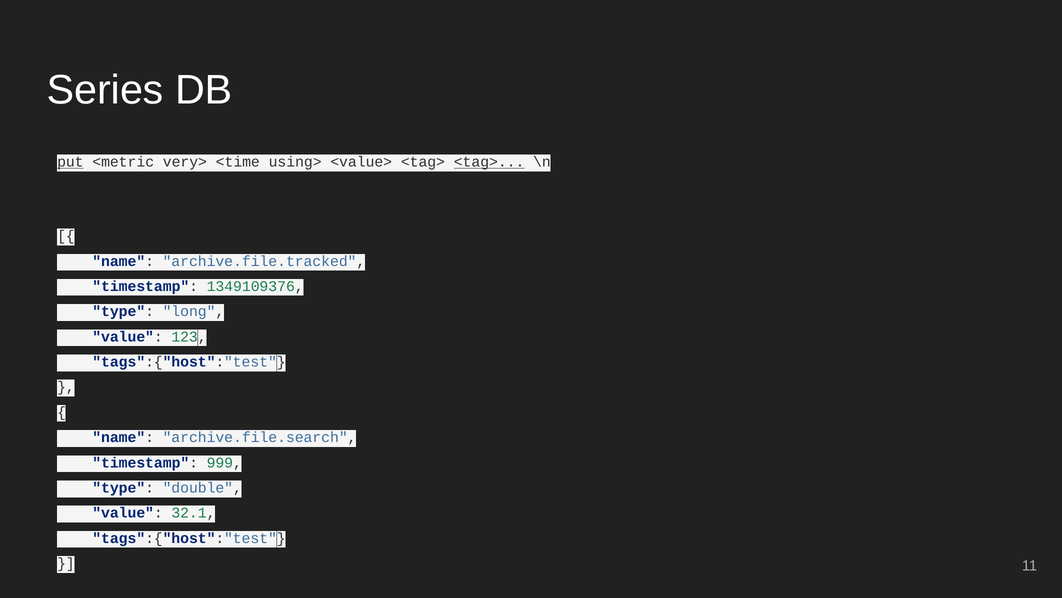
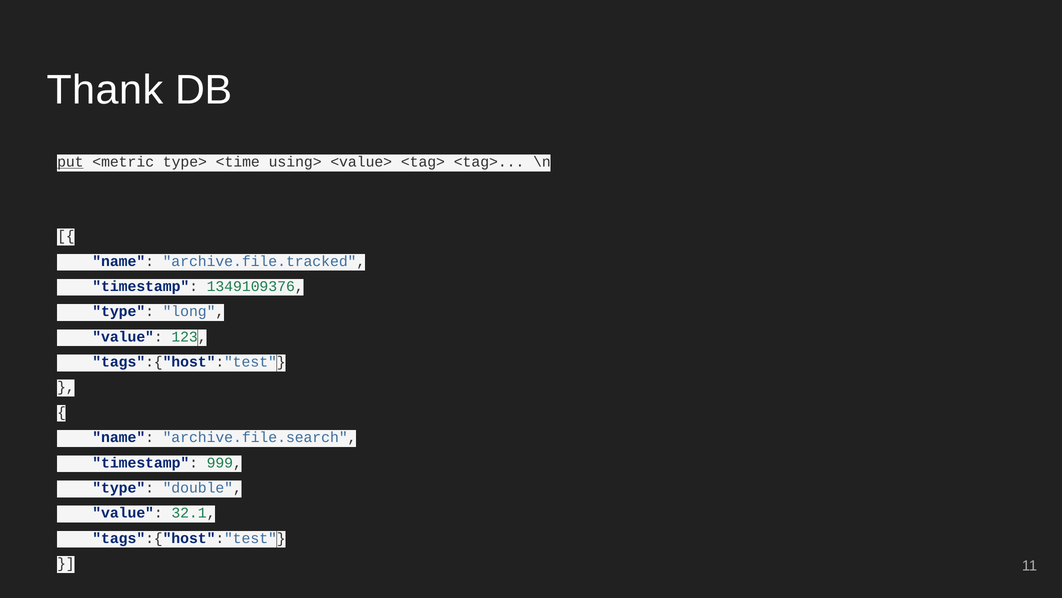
Series: Series -> Thank
very>: very> -> type>
<tag> at (489, 162) underline: present -> none
